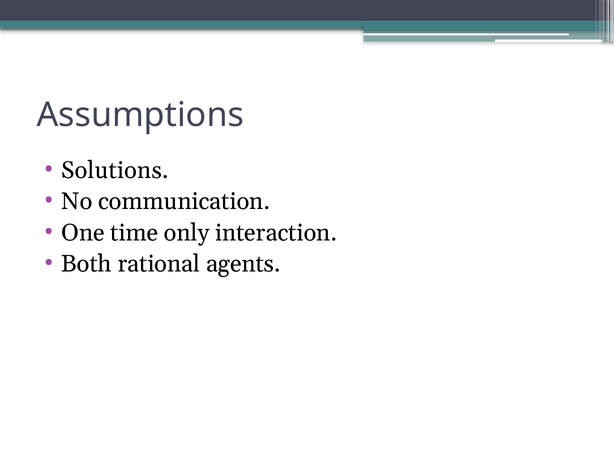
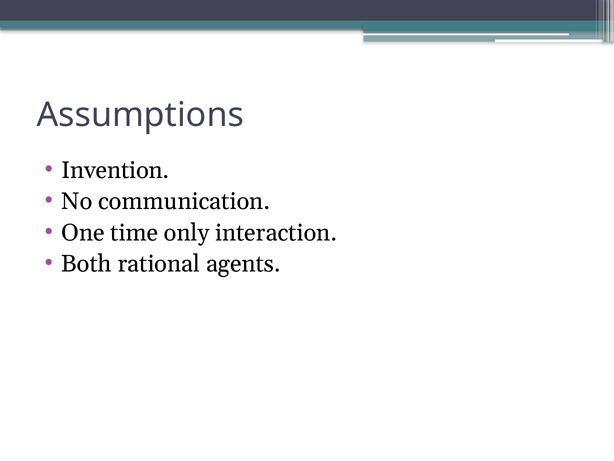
Solutions: Solutions -> Invention
